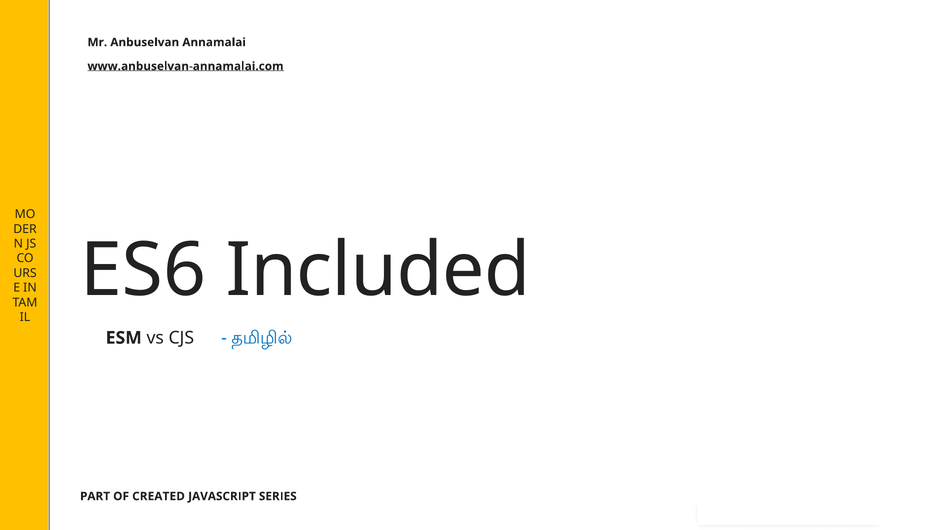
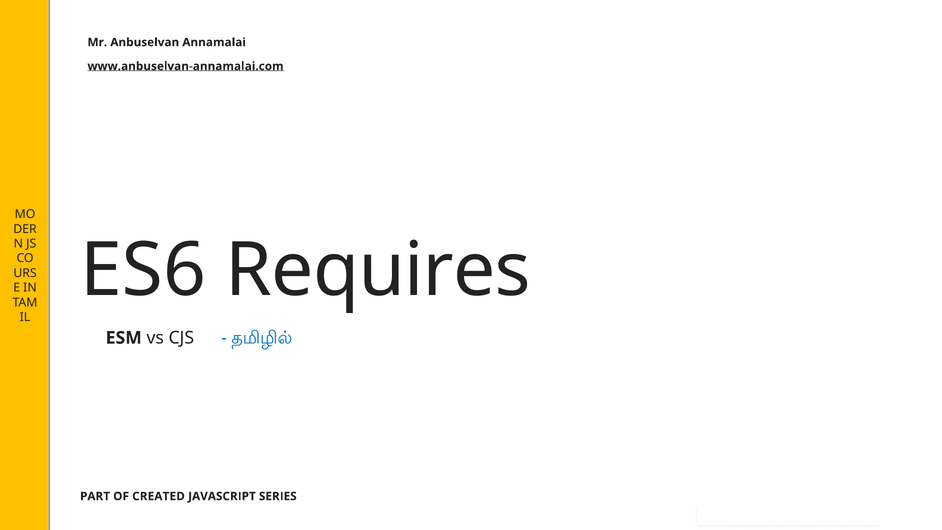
Included: Included -> Requires
